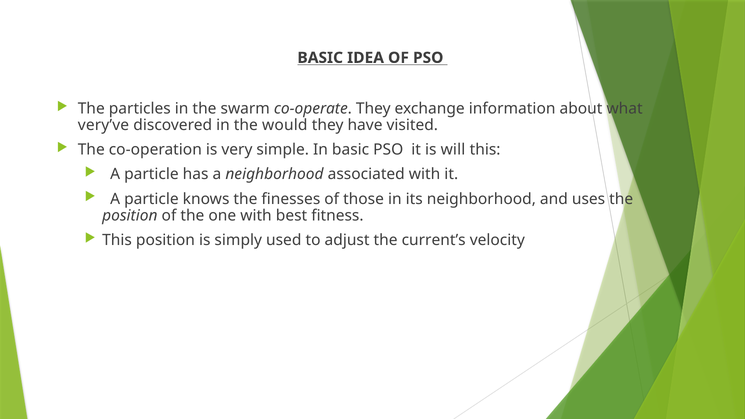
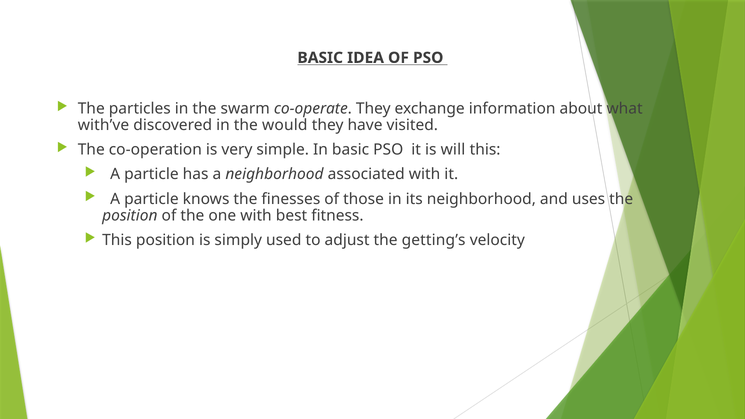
very’ve: very’ve -> with’ve
current’s: current’s -> getting’s
